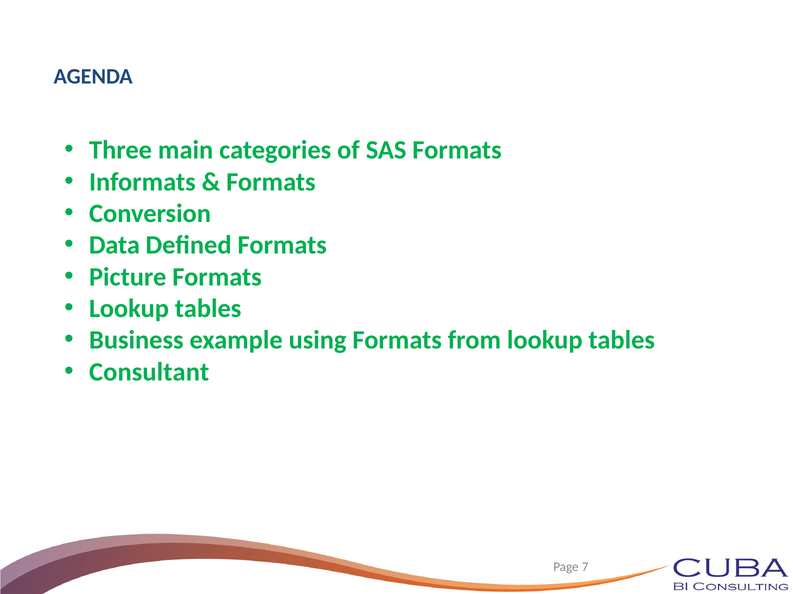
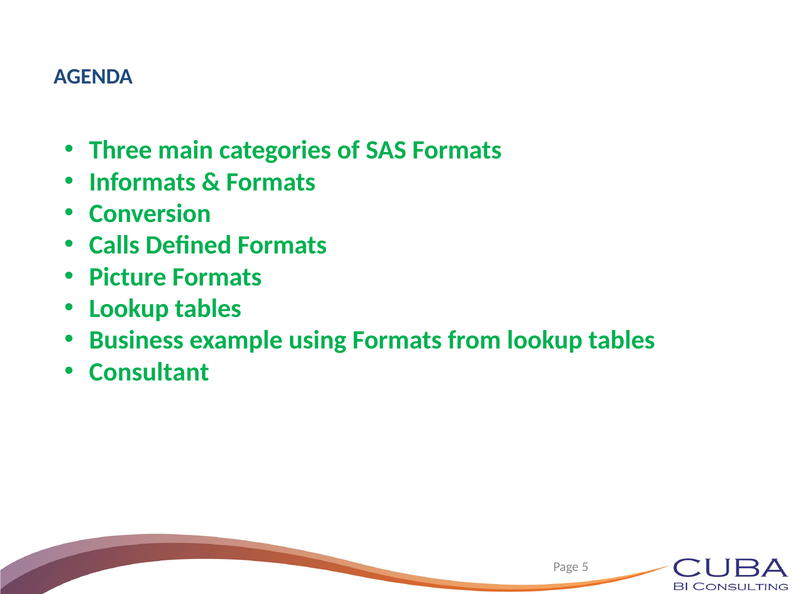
Data: Data -> Calls
7: 7 -> 5
